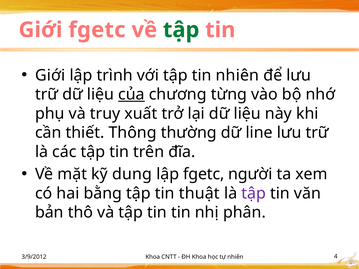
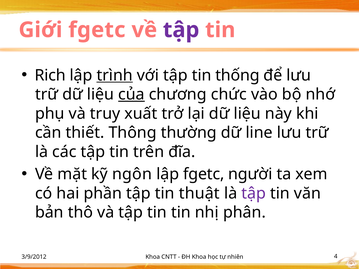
tập at (181, 30) colour: green -> purple
Giới at (50, 75): Giới -> Rich
trình underline: none -> present
tin nhiên: nhiên -> thống
từng: từng -> chức
dung: dung -> ngôn
bằng: bằng -> phần
